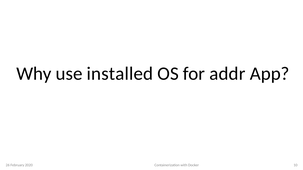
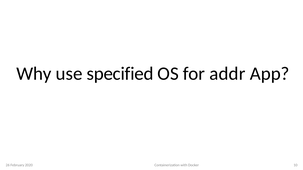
installed: installed -> specified
